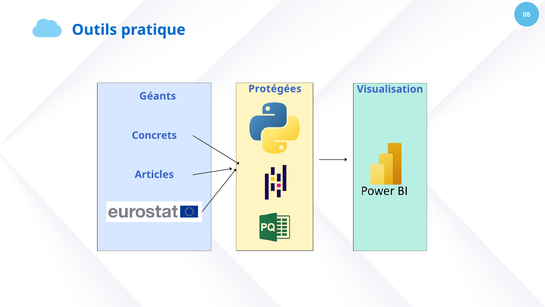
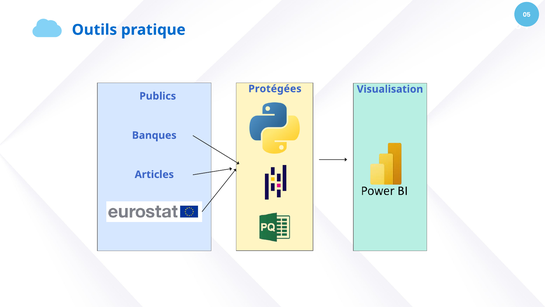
Géants: Géants -> Publics
Concrets: Concrets -> Banques
